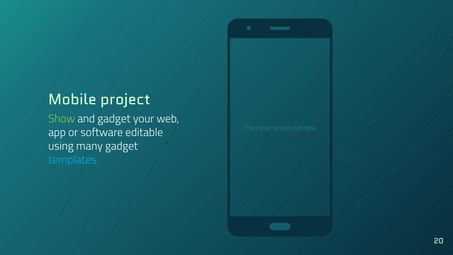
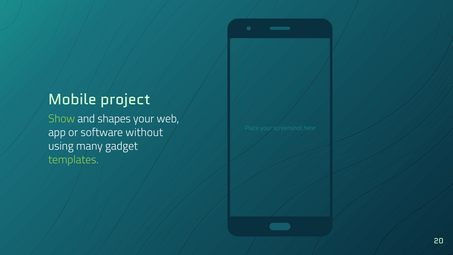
and gadget: gadget -> shapes
editable: editable -> without
templates colour: light blue -> light green
